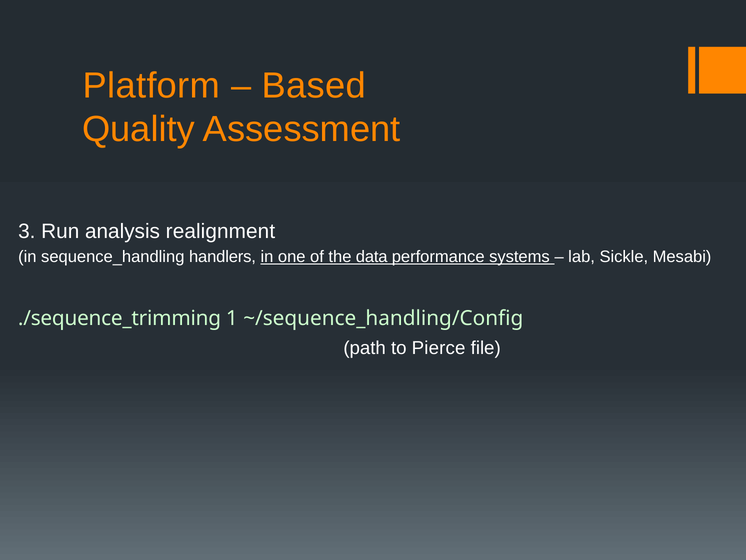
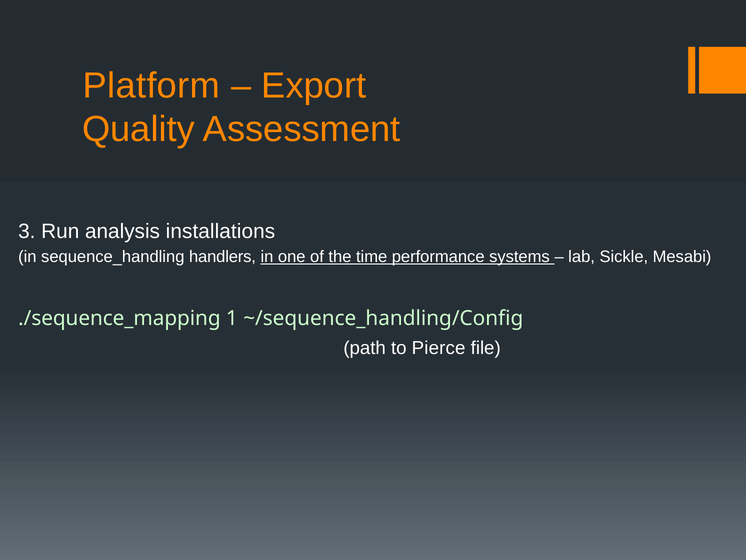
Based: Based -> Export
realignment: realignment -> installations
data: data -> time
./sequence_trimming: ./sequence_trimming -> ./sequence_mapping
